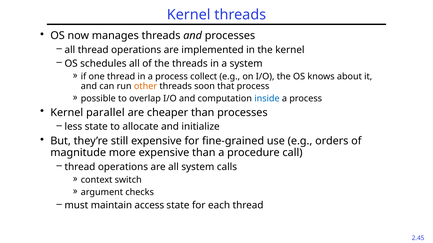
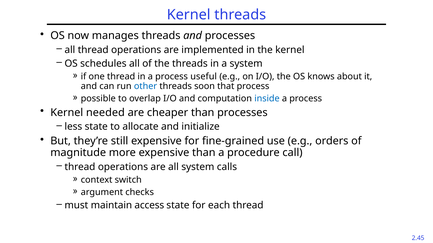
collect: collect -> useful
other colour: orange -> blue
parallel: parallel -> needed
